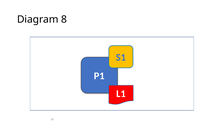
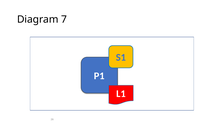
8: 8 -> 7
